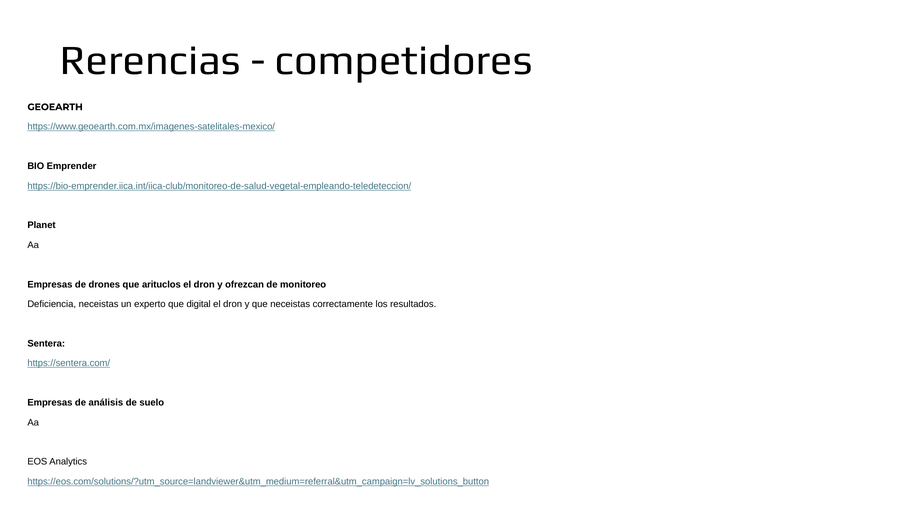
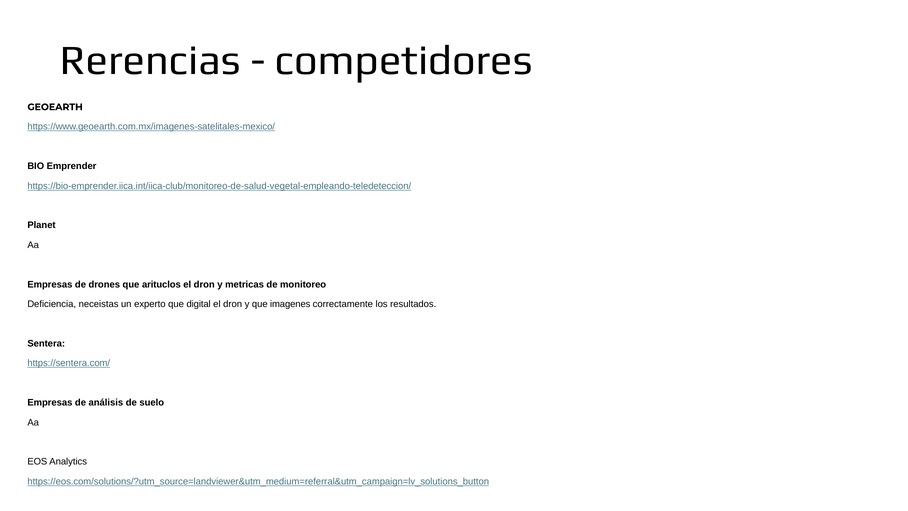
ofrezcan: ofrezcan -> metricas
que neceistas: neceistas -> imagenes
